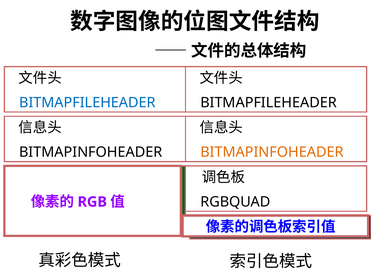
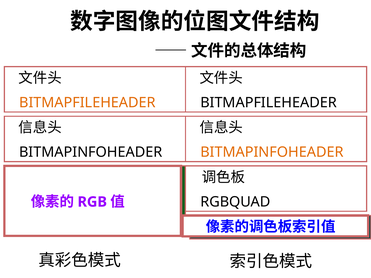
BITMAPFILEHEADER at (87, 103) colour: blue -> orange
